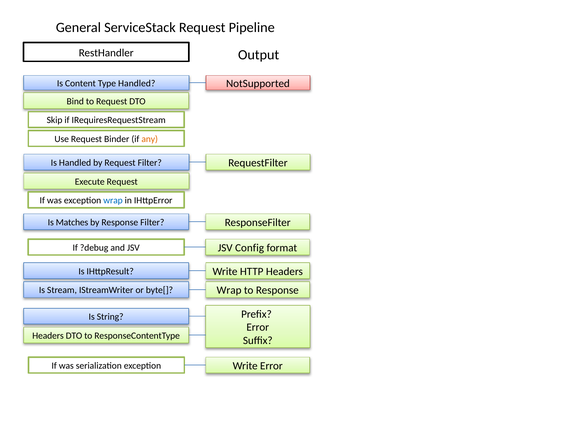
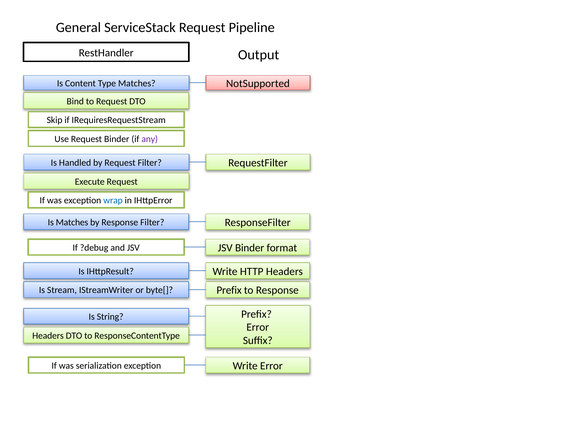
Type Handled: Handled -> Matches
any colour: orange -> purple
JSV Config: Config -> Binder
byte[ Wrap: Wrap -> Prefix
